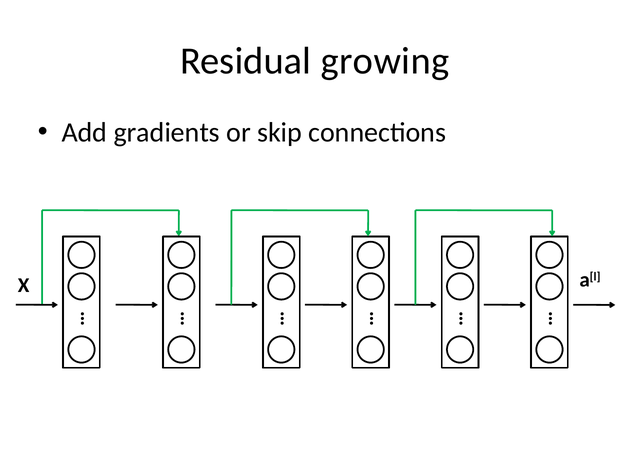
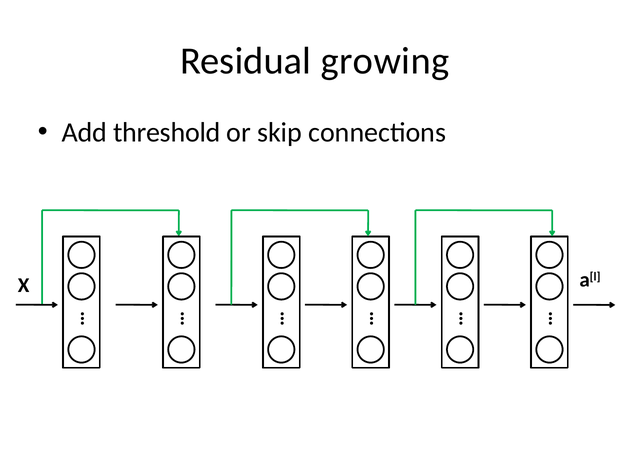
gradients: gradients -> threshold
